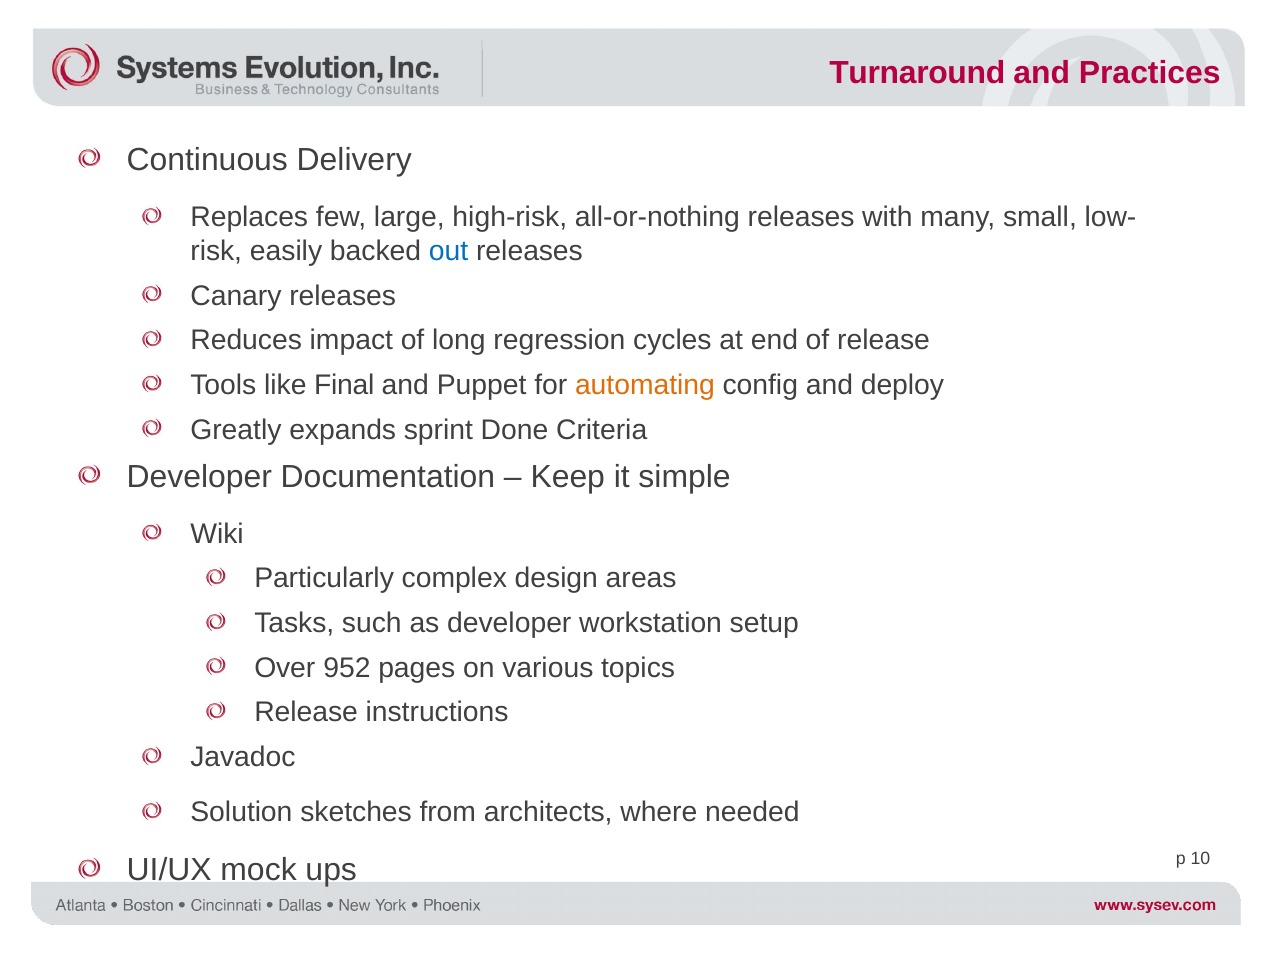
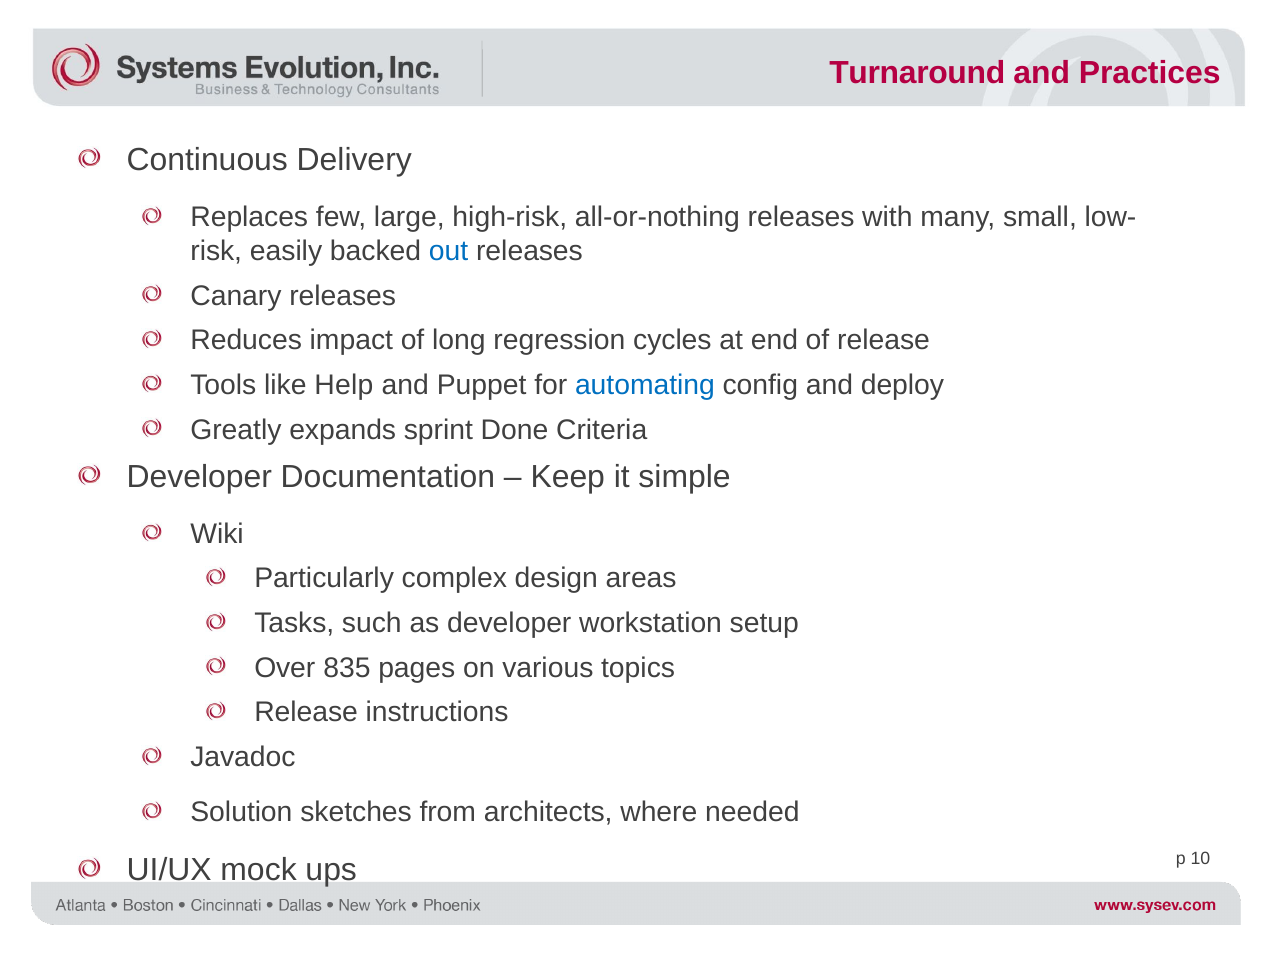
Final: Final -> Help
automating colour: orange -> blue
952: 952 -> 835
